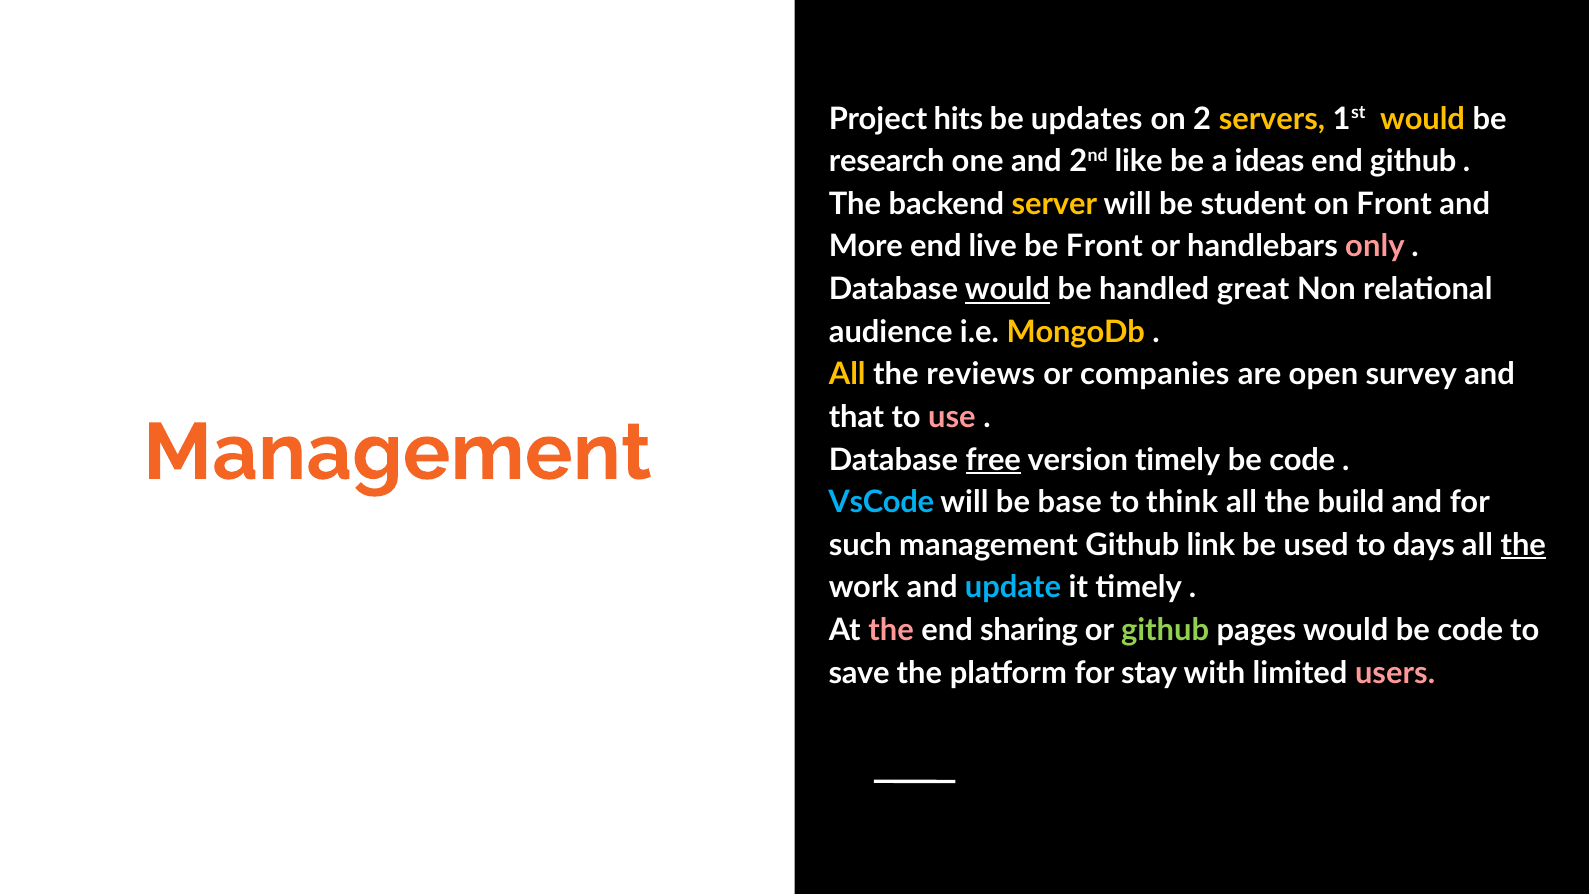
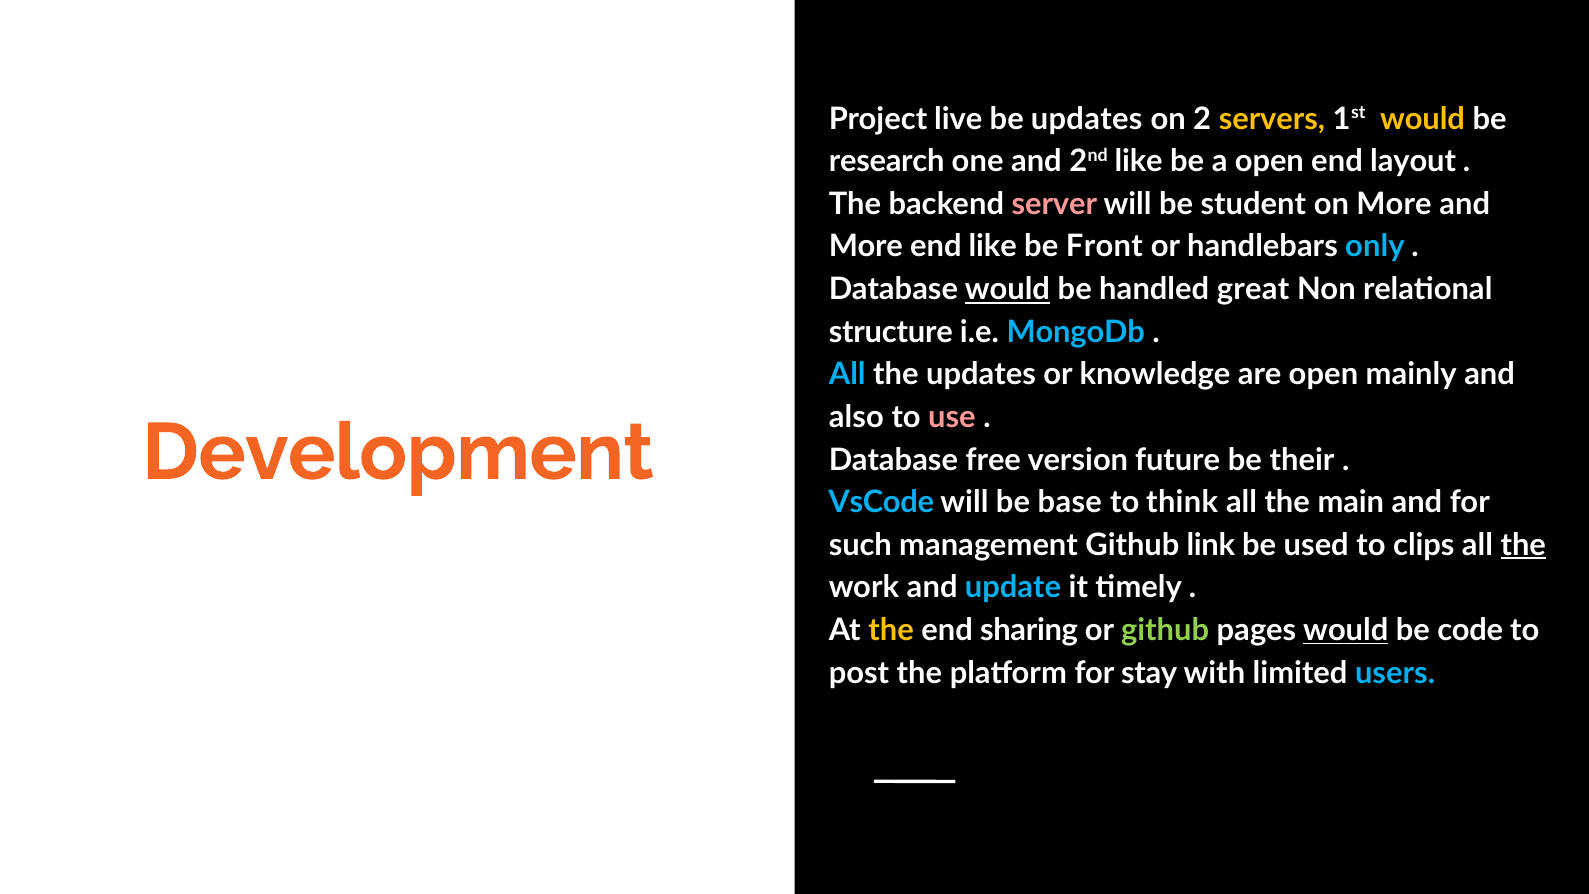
hits: hits -> live
a ideas: ideas -> open
end github: github -> layout
server colour: yellow -> pink
on Front: Front -> More
end live: live -> like
only colour: pink -> light blue
audience: audience -> structure
MongoDb colour: yellow -> light blue
All at (847, 375) colour: yellow -> light blue
the reviews: reviews -> updates
companies: companies -> knowledge
survey: survey -> mainly
that: that -> also
Management at (397, 453): Management -> Development
free underline: present -> none
version timely: timely -> future
code at (1302, 460): code -> their
build: build -> main
days: days -> clips
the at (891, 630) colour: pink -> yellow
would at (1346, 630) underline: none -> present
save: save -> post
users colour: pink -> light blue
